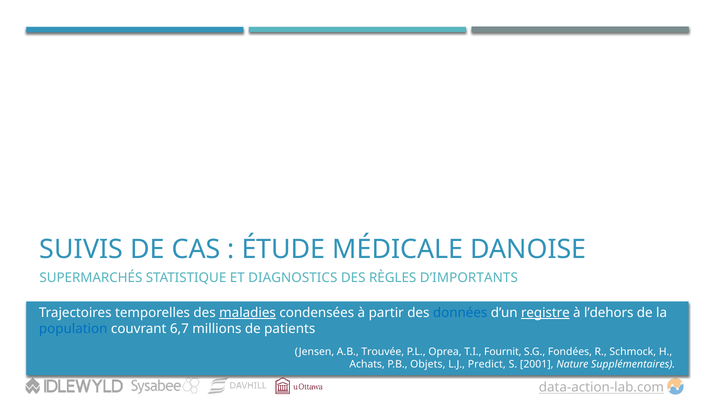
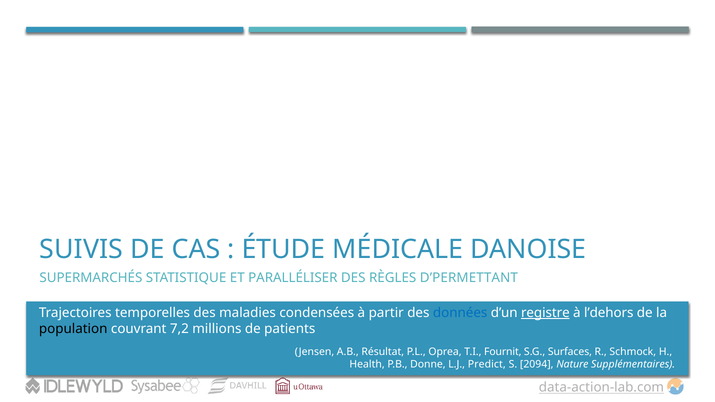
DIAGNOSTICS: DIAGNOSTICS -> PARALLÉLISER
D’IMPORTANTS: D’IMPORTANTS -> D’PERMETTANT
maladies underline: present -> none
population colour: blue -> black
6,7: 6,7 -> 7,2
Trouvée: Trouvée -> Résultat
Fondées: Fondées -> Surfaces
Achats: Achats -> Health
Objets: Objets -> Donne
2001: 2001 -> 2094
